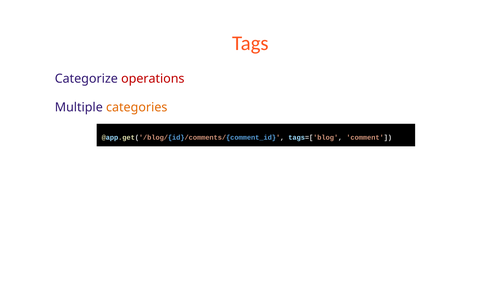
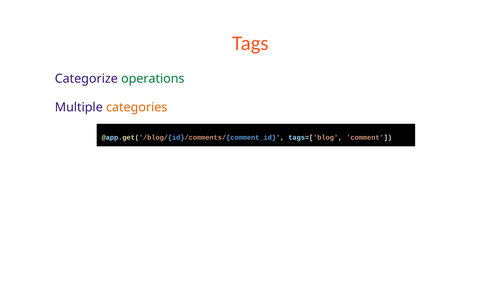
operations colour: red -> green
